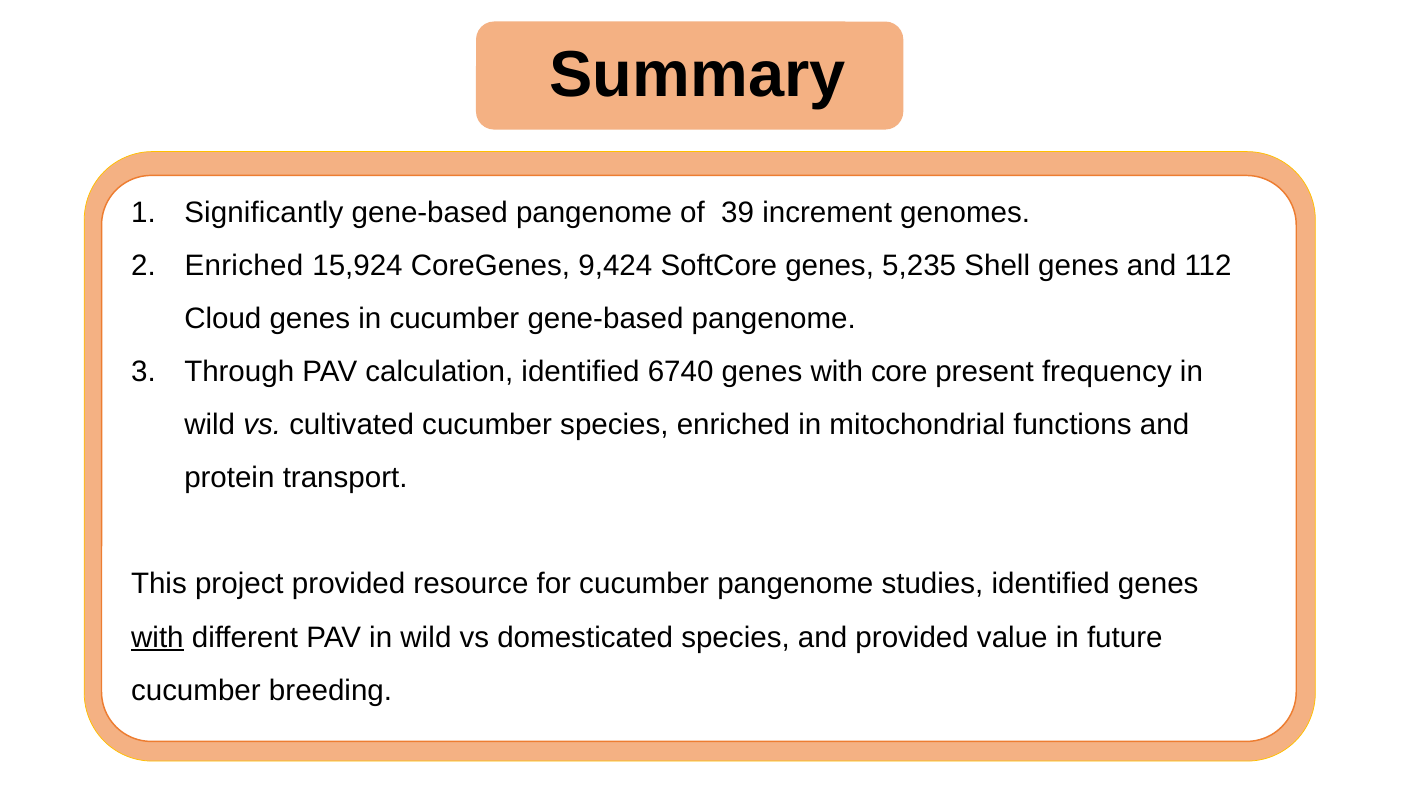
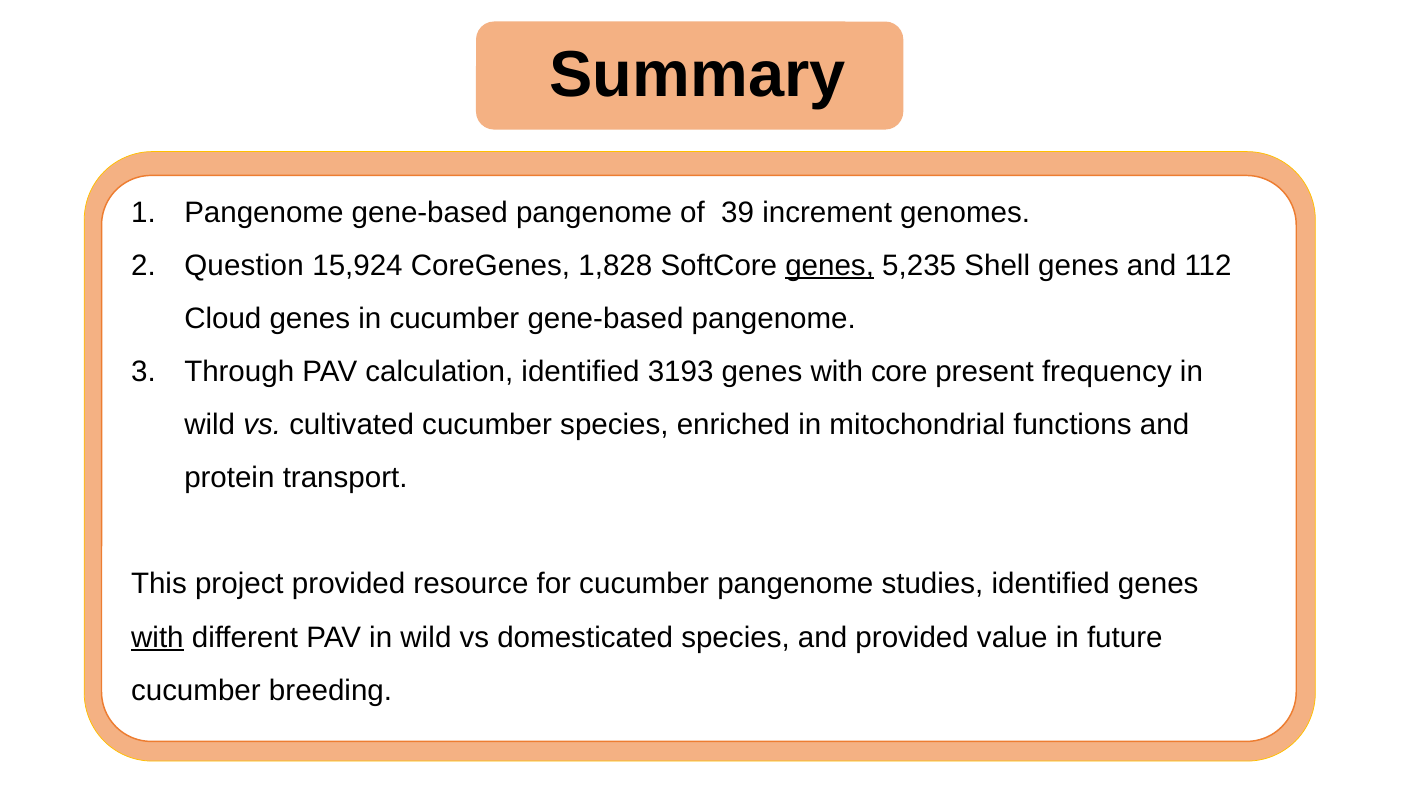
Significantly at (264, 212): Significantly -> Pangenome
Enriched at (244, 265): Enriched -> Question
9,424: 9,424 -> 1,828
genes at (830, 265) underline: none -> present
6740: 6740 -> 3193
